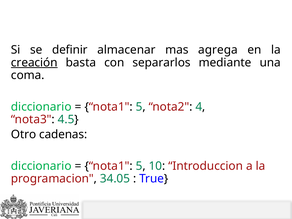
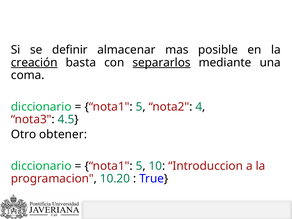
agrega: agrega -> posible
separarlos underline: none -> present
cadenas: cadenas -> obtener
34.05: 34.05 -> 10.20
